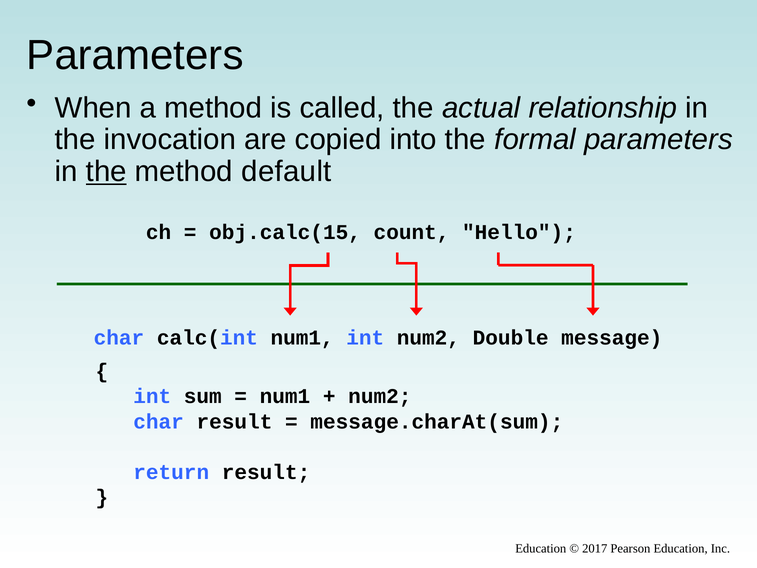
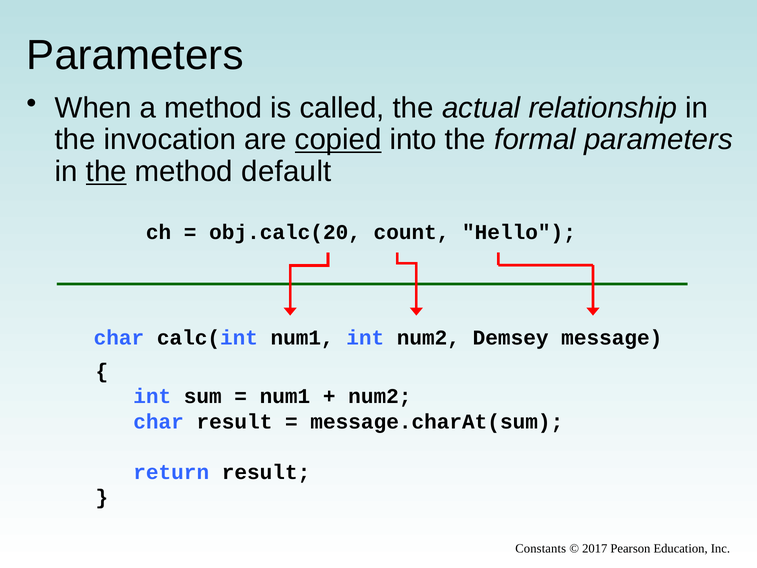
copied underline: none -> present
obj.calc(15: obj.calc(15 -> obj.calc(20
Double: Double -> Demsey
Education at (541, 548): Education -> Constants
